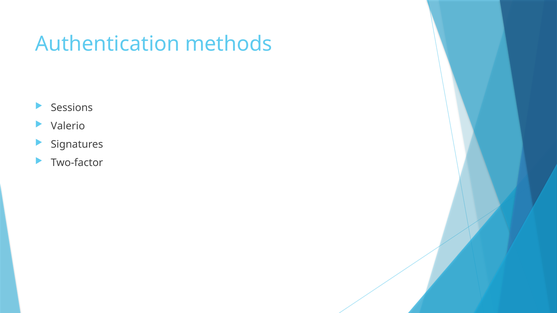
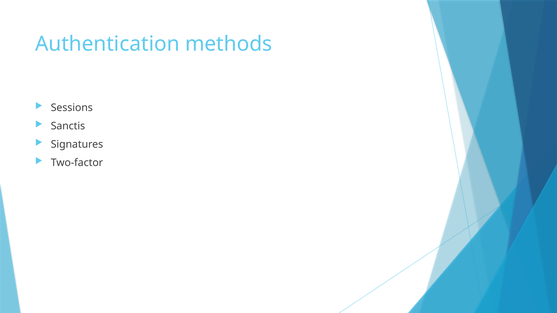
Valerio: Valerio -> Sanctis
